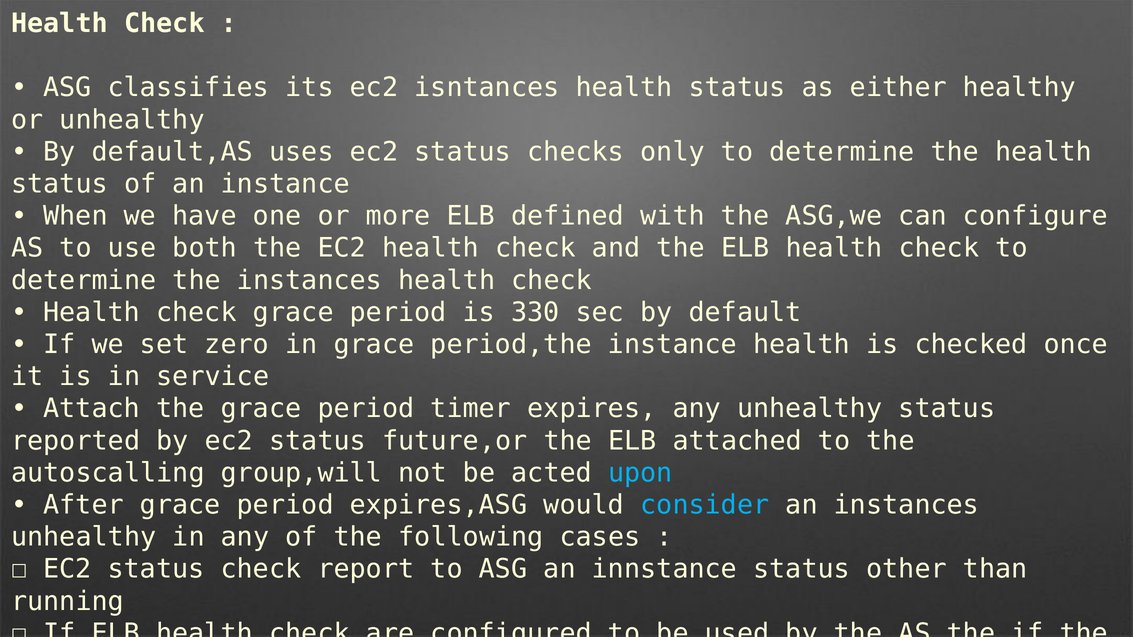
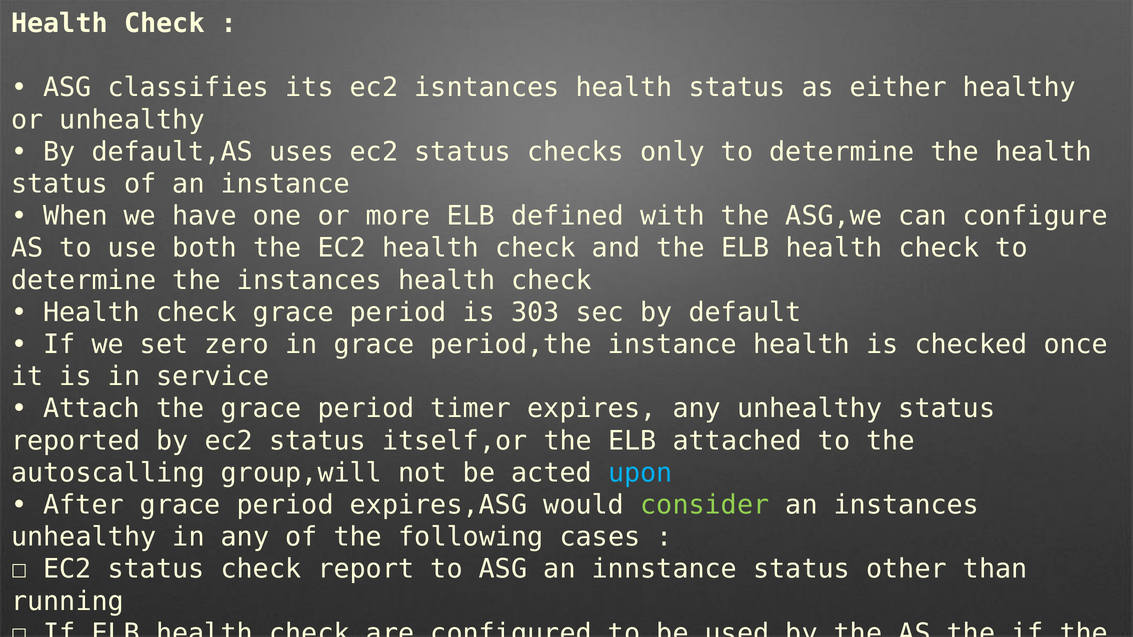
330: 330 -> 303
future,or: future,or -> itself,or
consider colour: light blue -> light green
